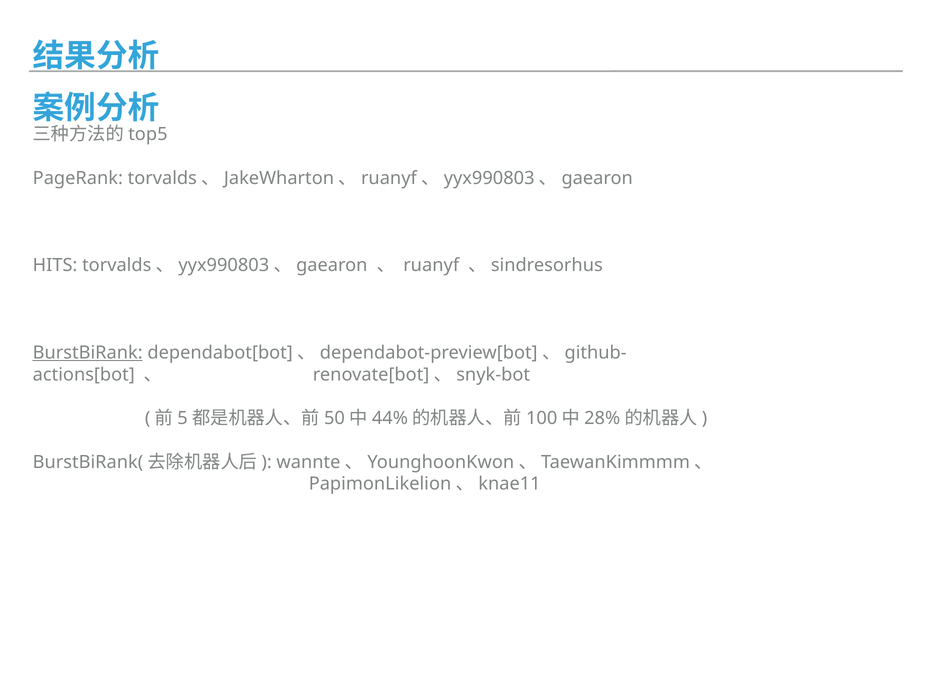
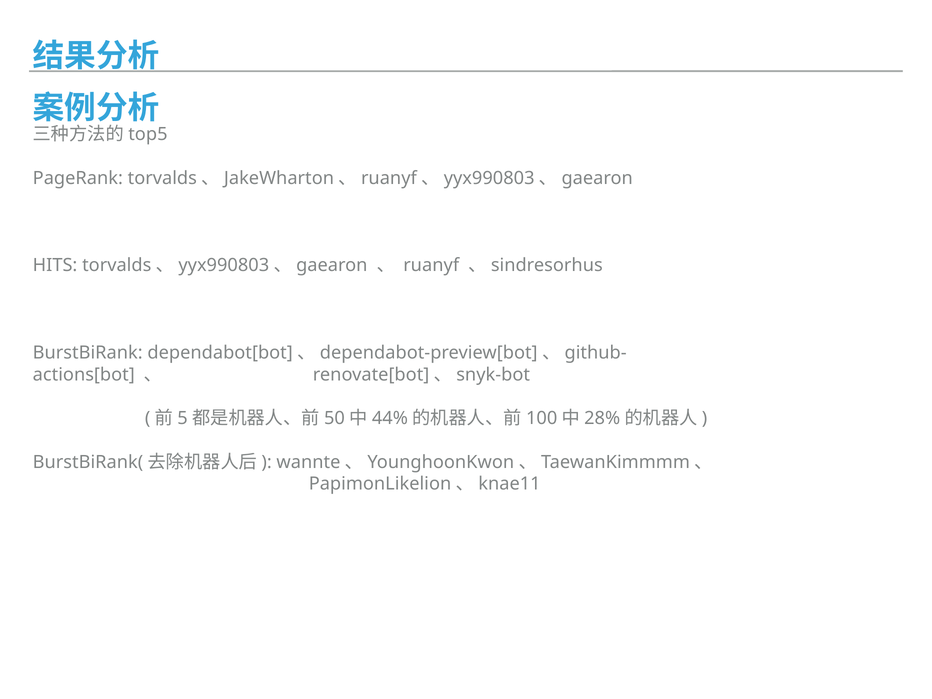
BurstBiRank underline: present -> none
